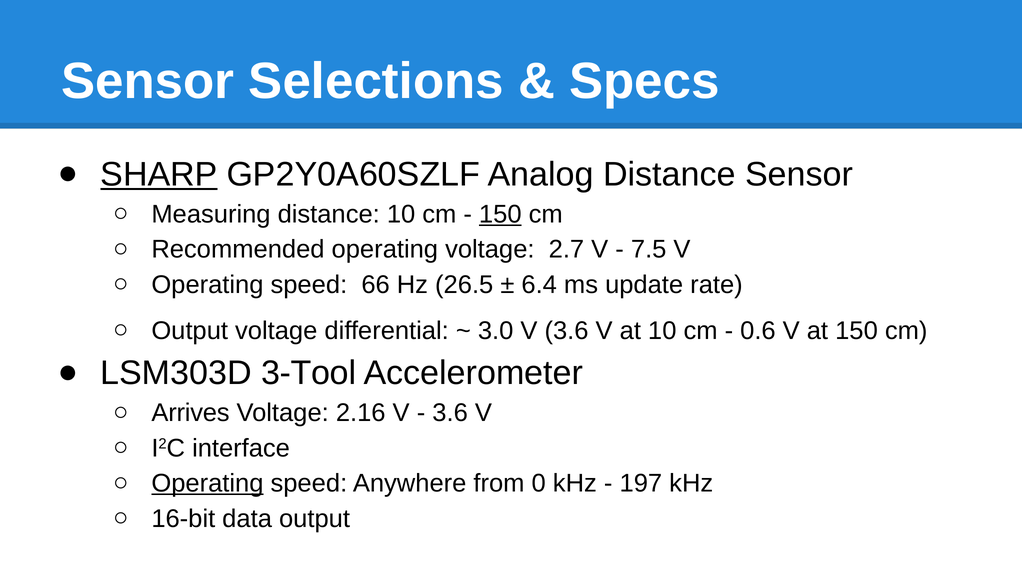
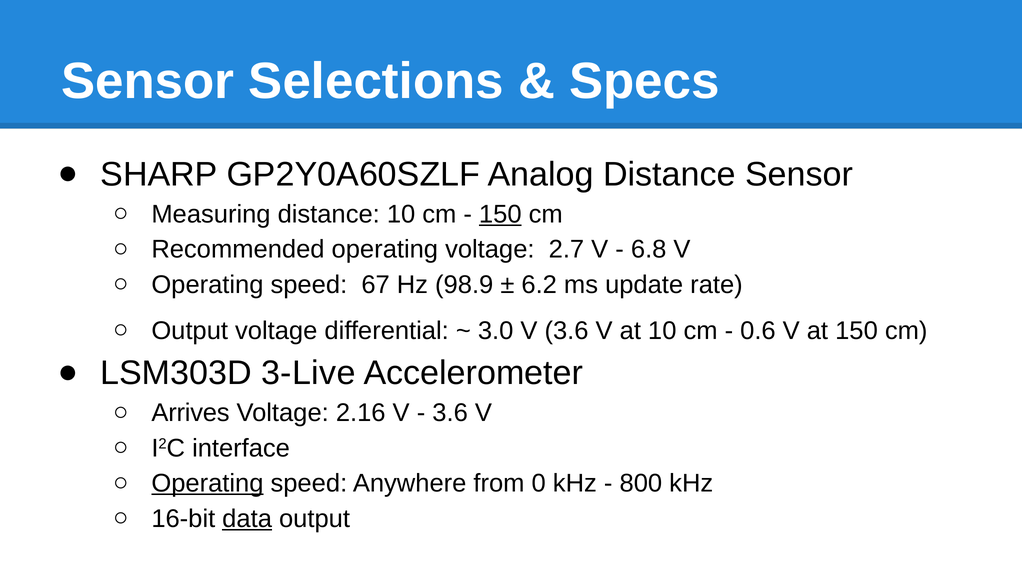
SHARP underline: present -> none
7.5: 7.5 -> 6.8
66: 66 -> 67
26.5: 26.5 -> 98.9
6.4: 6.4 -> 6.2
3-Tool: 3-Tool -> 3-Live
197: 197 -> 800
data underline: none -> present
